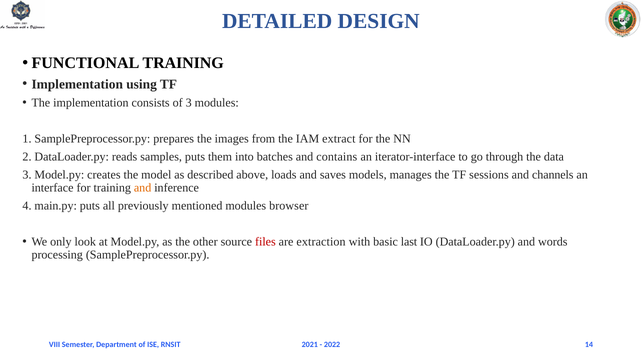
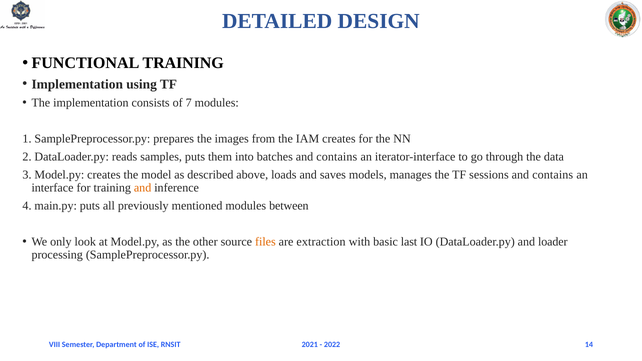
of 3: 3 -> 7
IAM extract: extract -> creates
sessions and channels: channels -> contains
browser: browser -> between
files colour: red -> orange
words: words -> loader
